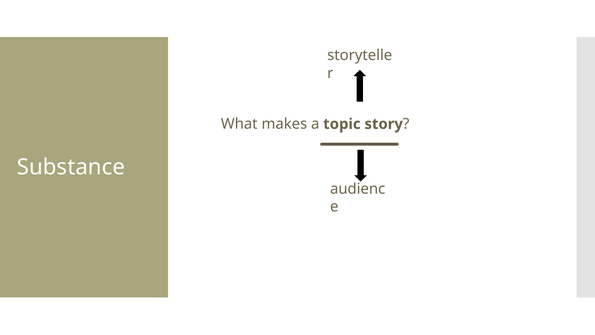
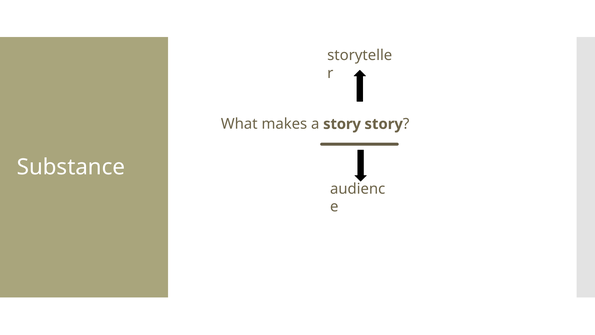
a topic: topic -> story
